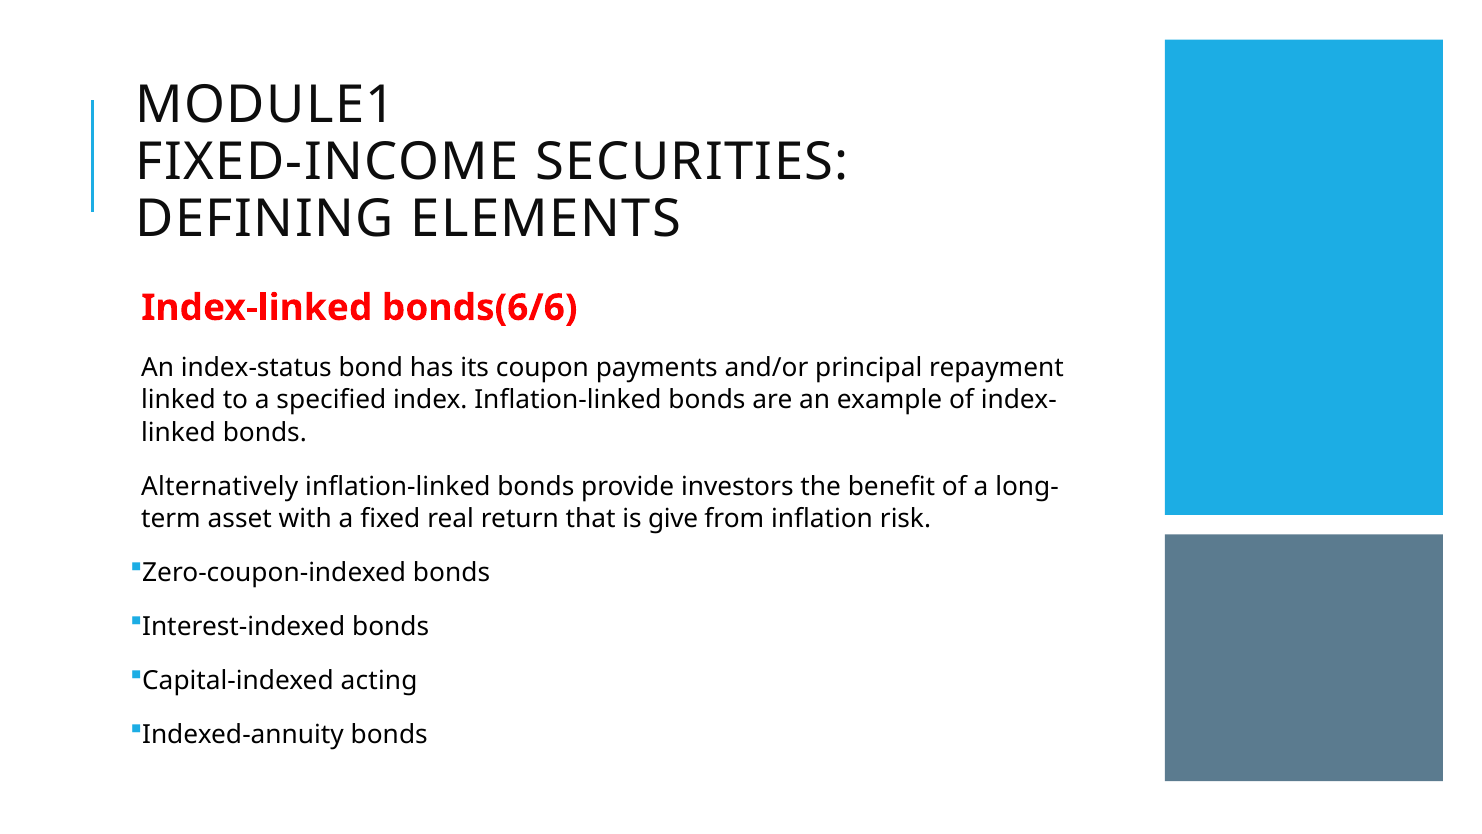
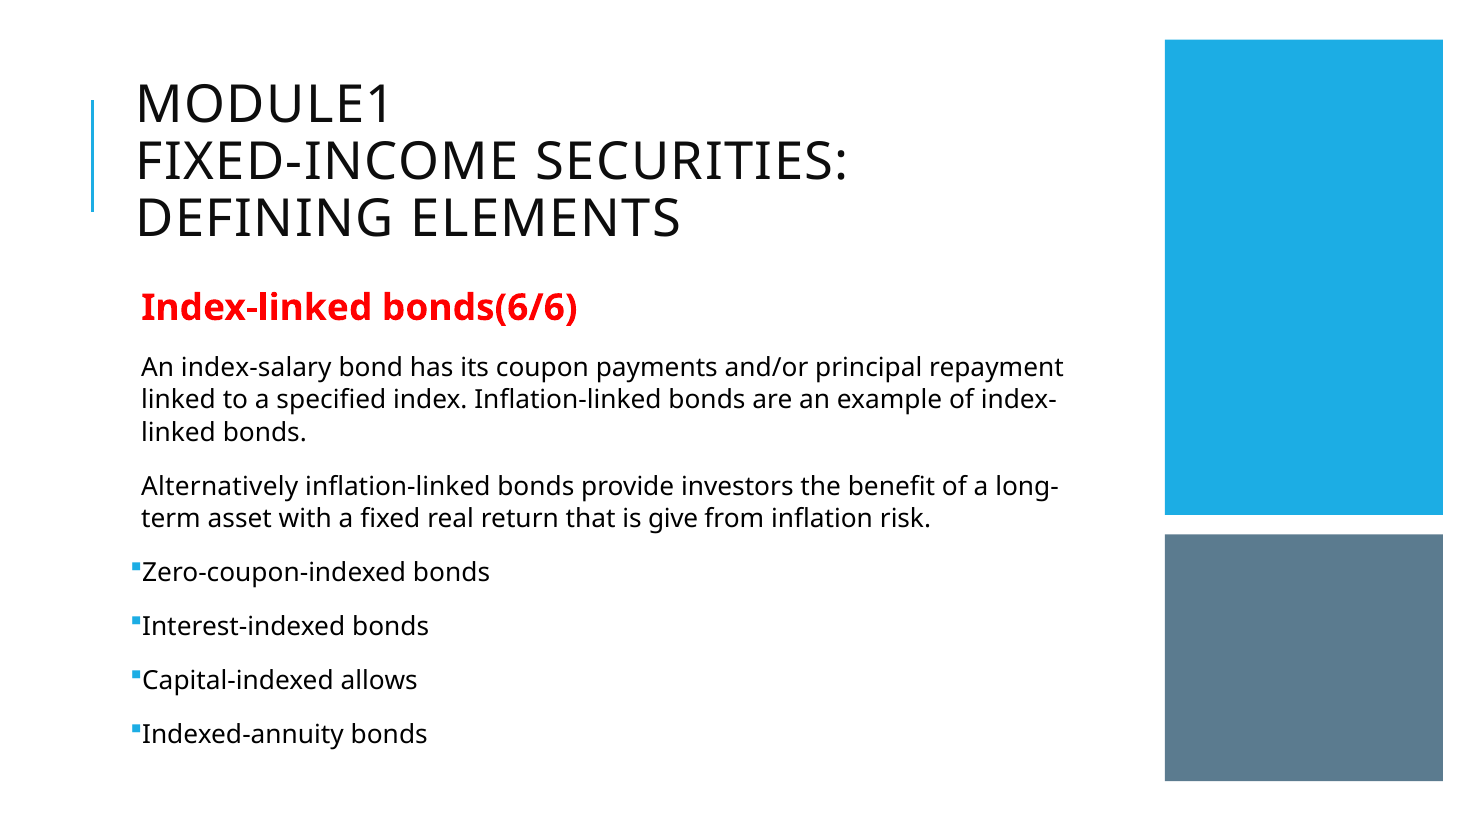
index-status: index-status -> index-salary
acting: acting -> allows
